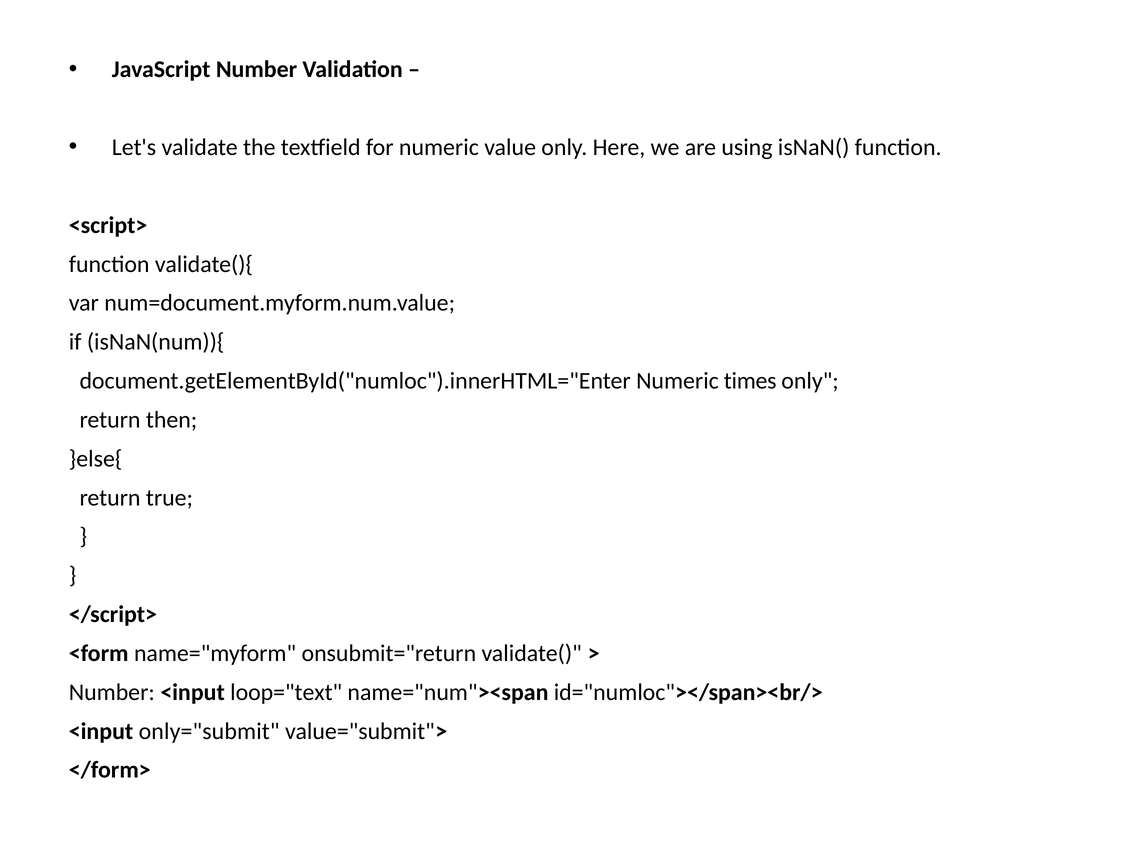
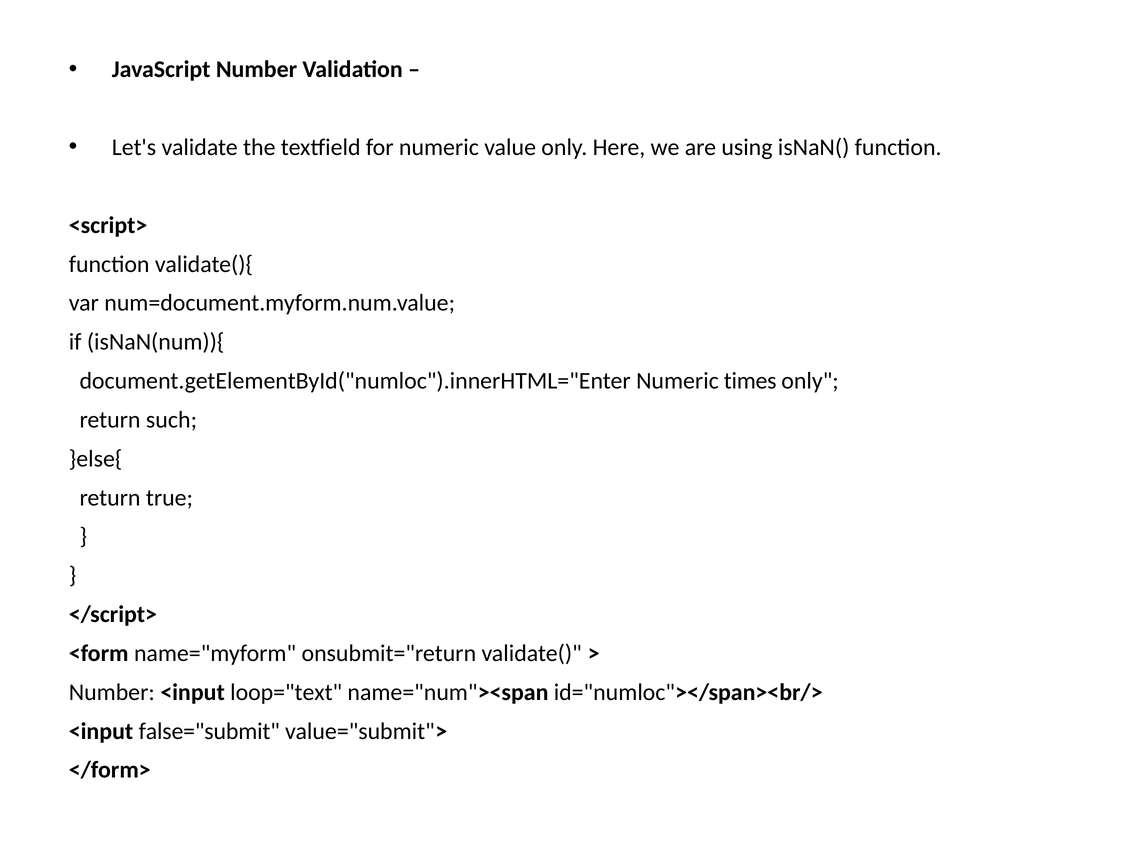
then: then -> such
only="submit: only="submit -> false="submit
